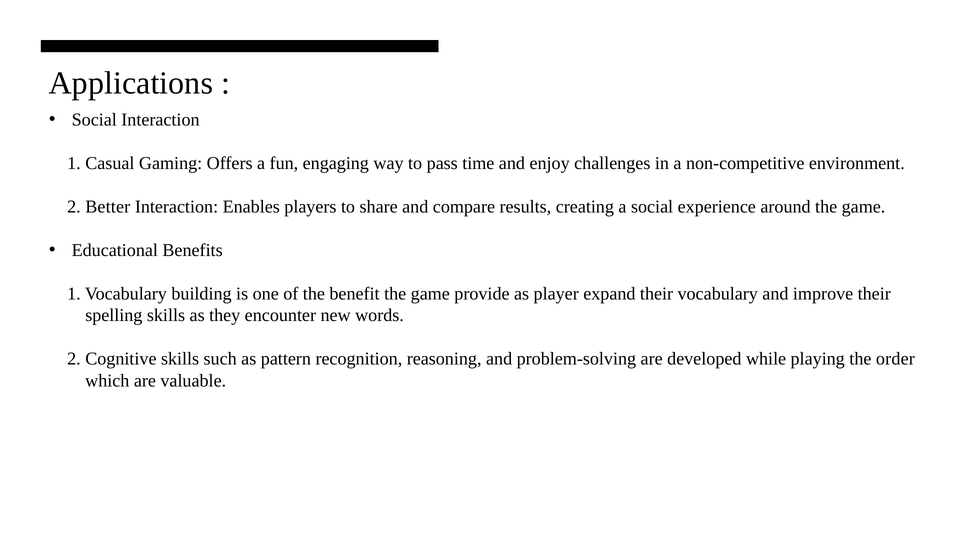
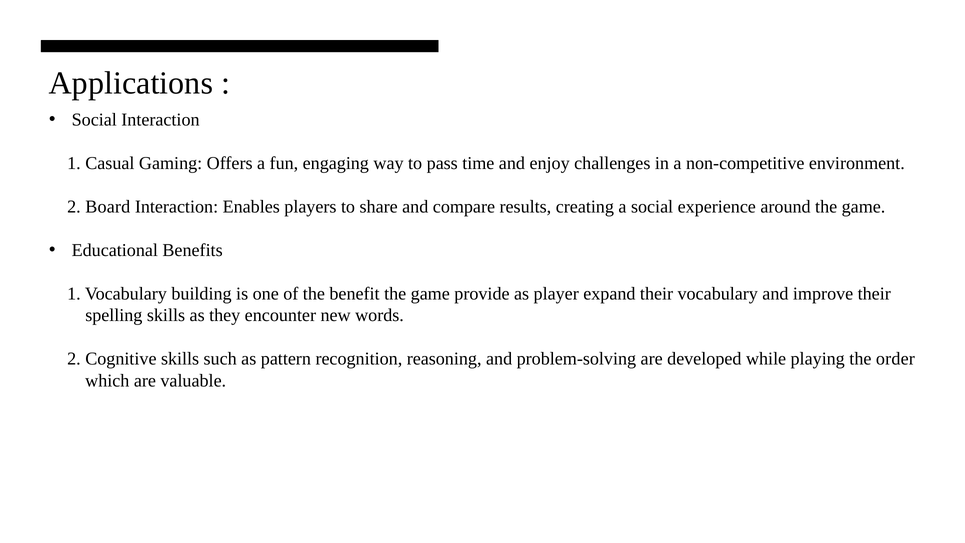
Better: Better -> Board
